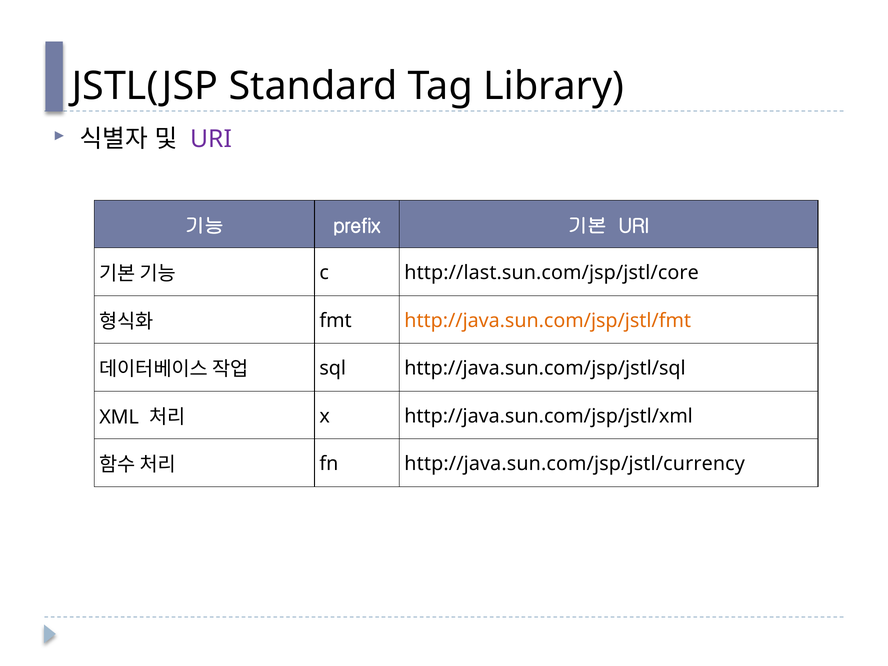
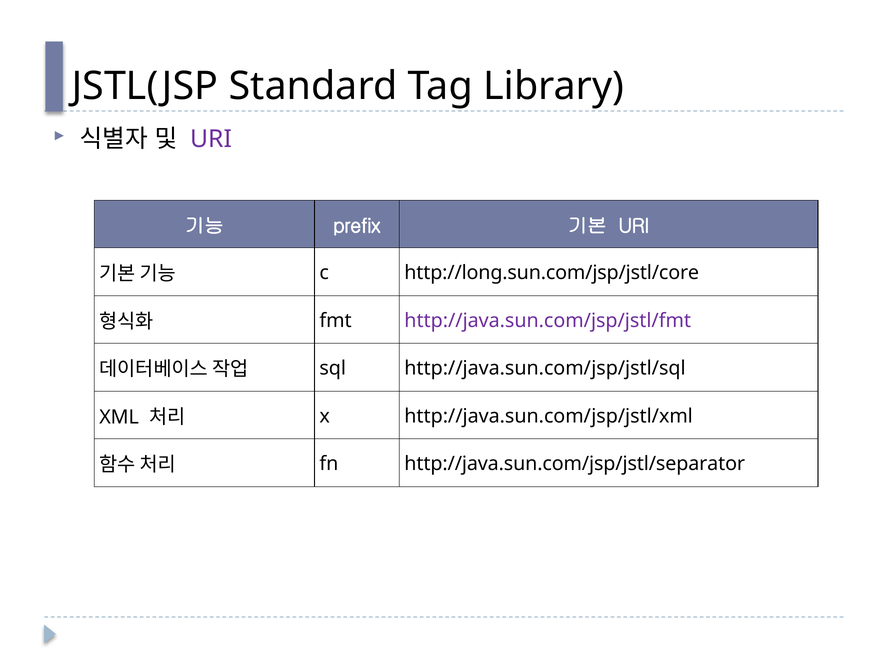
http://last.sun.com/jsp/jstl/core: http://last.sun.com/jsp/jstl/core -> http://long.sun.com/jsp/jstl/core
http://java.sun.com/jsp/jstl/fmt colour: orange -> purple
http://java.sun.com/jsp/jstl/currency: http://java.sun.com/jsp/jstl/currency -> http://java.sun.com/jsp/jstl/separator
